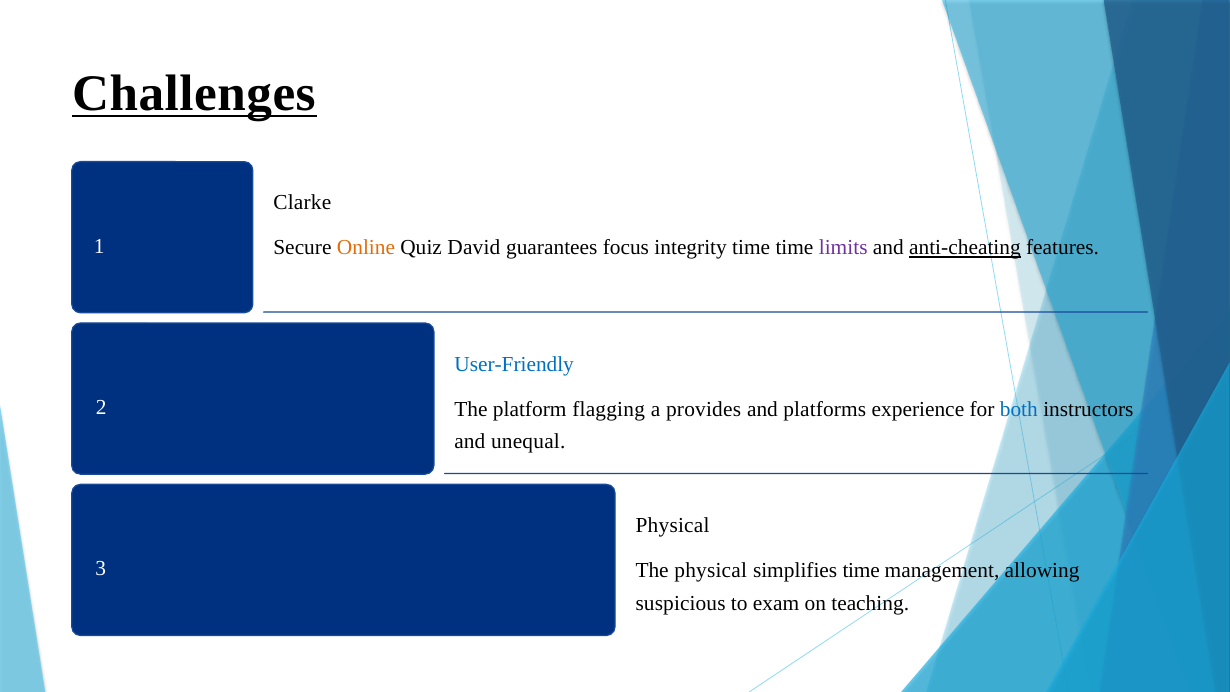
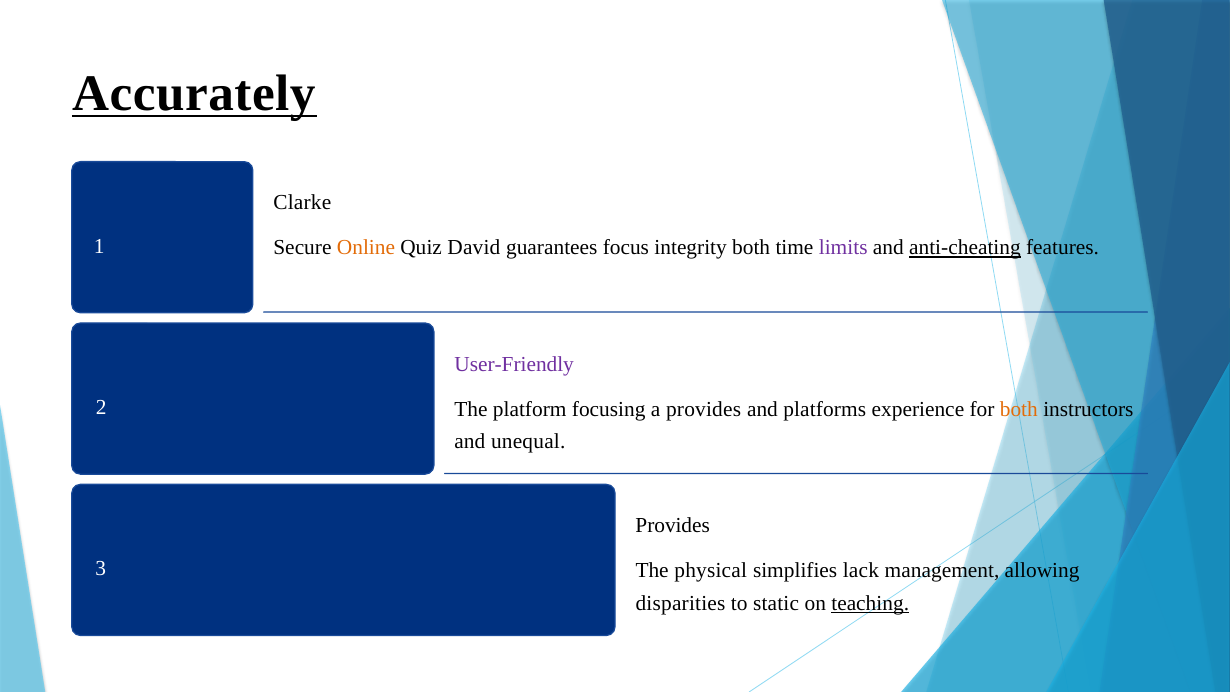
Challenges: Challenges -> Accurately
integrity time: time -> both
User-Friendly colour: blue -> purple
flagging: flagging -> focusing
both at (1019, 409) colour: blue -> orange
Physical at (673, 526): Physical -> Provides
simplifies time: time -> lack
suspicious: suspicious -> disparities
exam: exam -> static
teaching underline: none -> present
